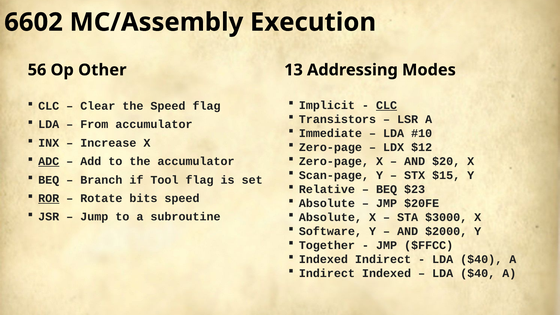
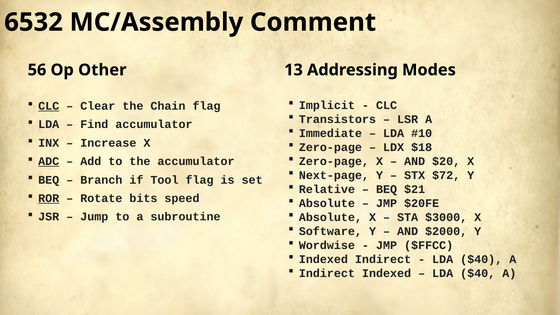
6602: 6602 -> 6532
Execution: Execution -> Comment
CLC at (387, 105) underline: present -> none
CLC at (49, 106) underline: none -> present
the Speed: Speed -> Chain
From: From -> Find
$12: $12 -> $18
Scan-page: Scan-page -> Next-page
$15: $15 -> $72
$23: $23 -> $21
Together: Together -> Wordwise
